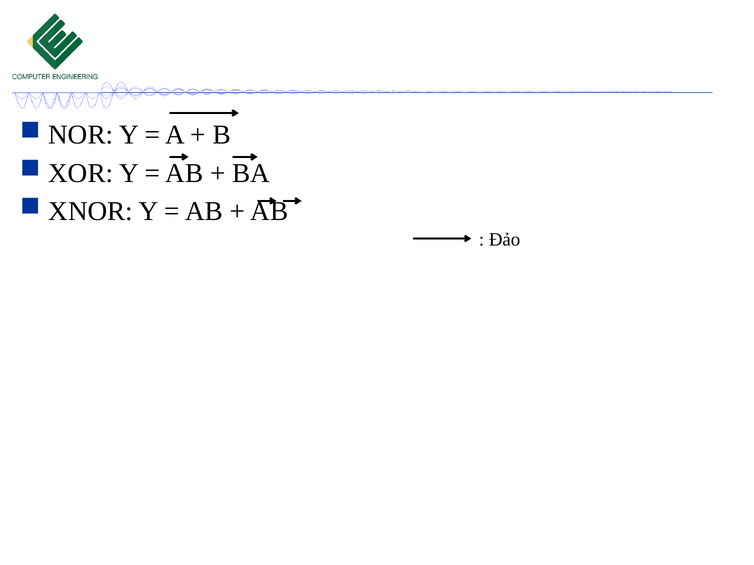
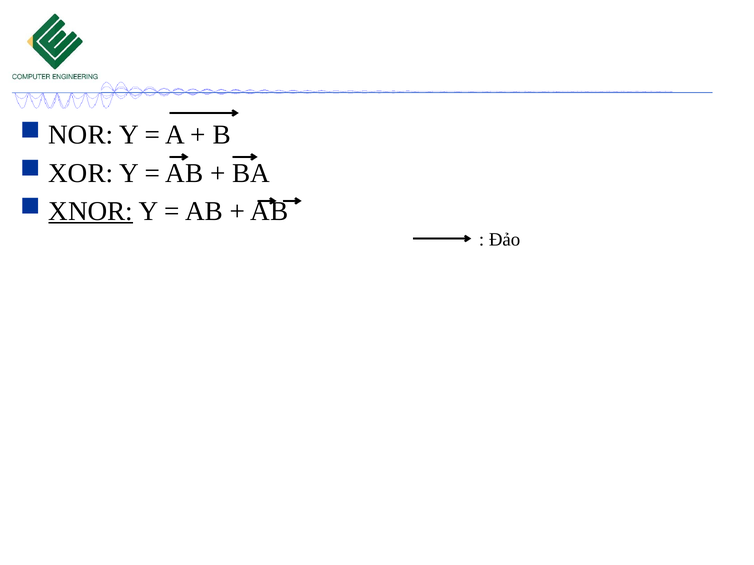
XNOR underline: none -> present
